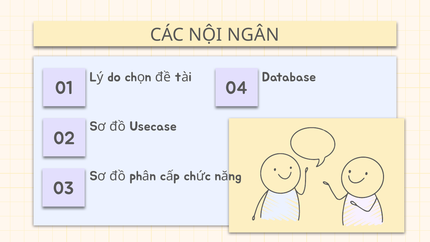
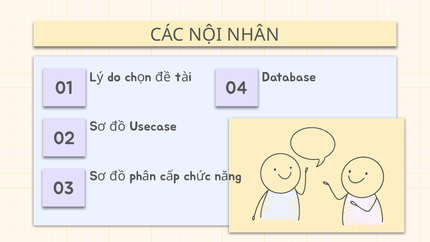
NGÂN: NGÂN -> NHÂN
